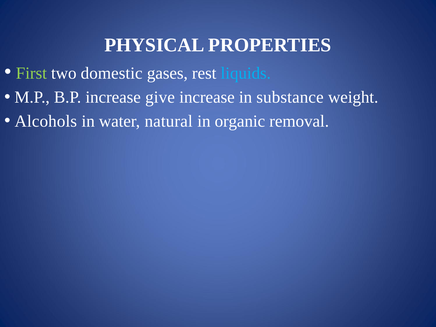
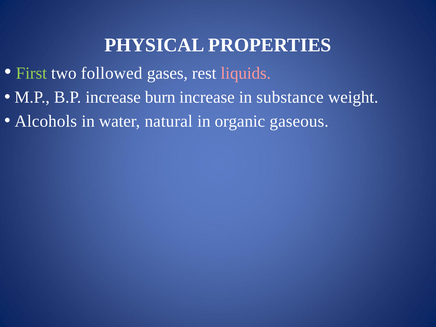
domestic: domestic -> followed
liquids colour: light blue -> pink
give: give -> burn
removal: removal -> gaseous
